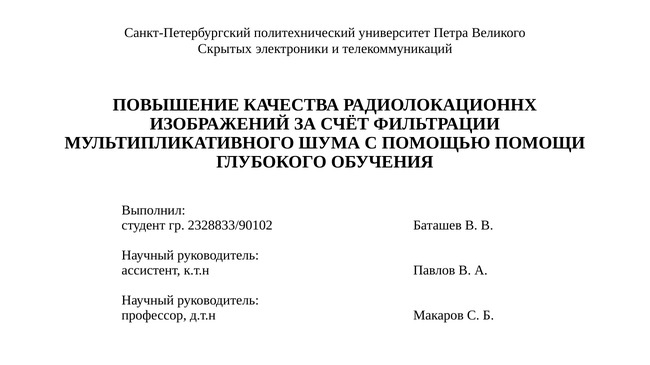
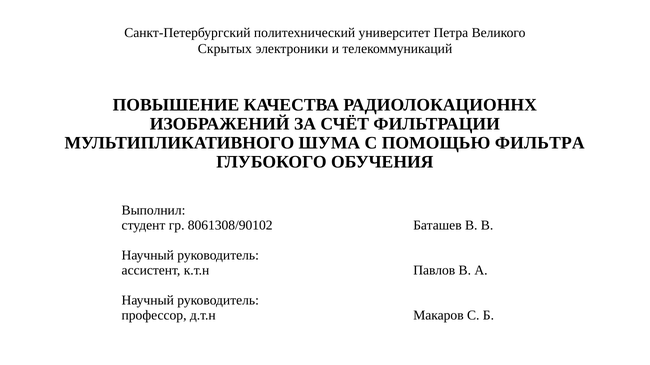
ПОМОЩИ: ПОМОЩИ -> ФИЛЬТРА
2328833/90102: 2328833/90102 -> 8061308/90102
